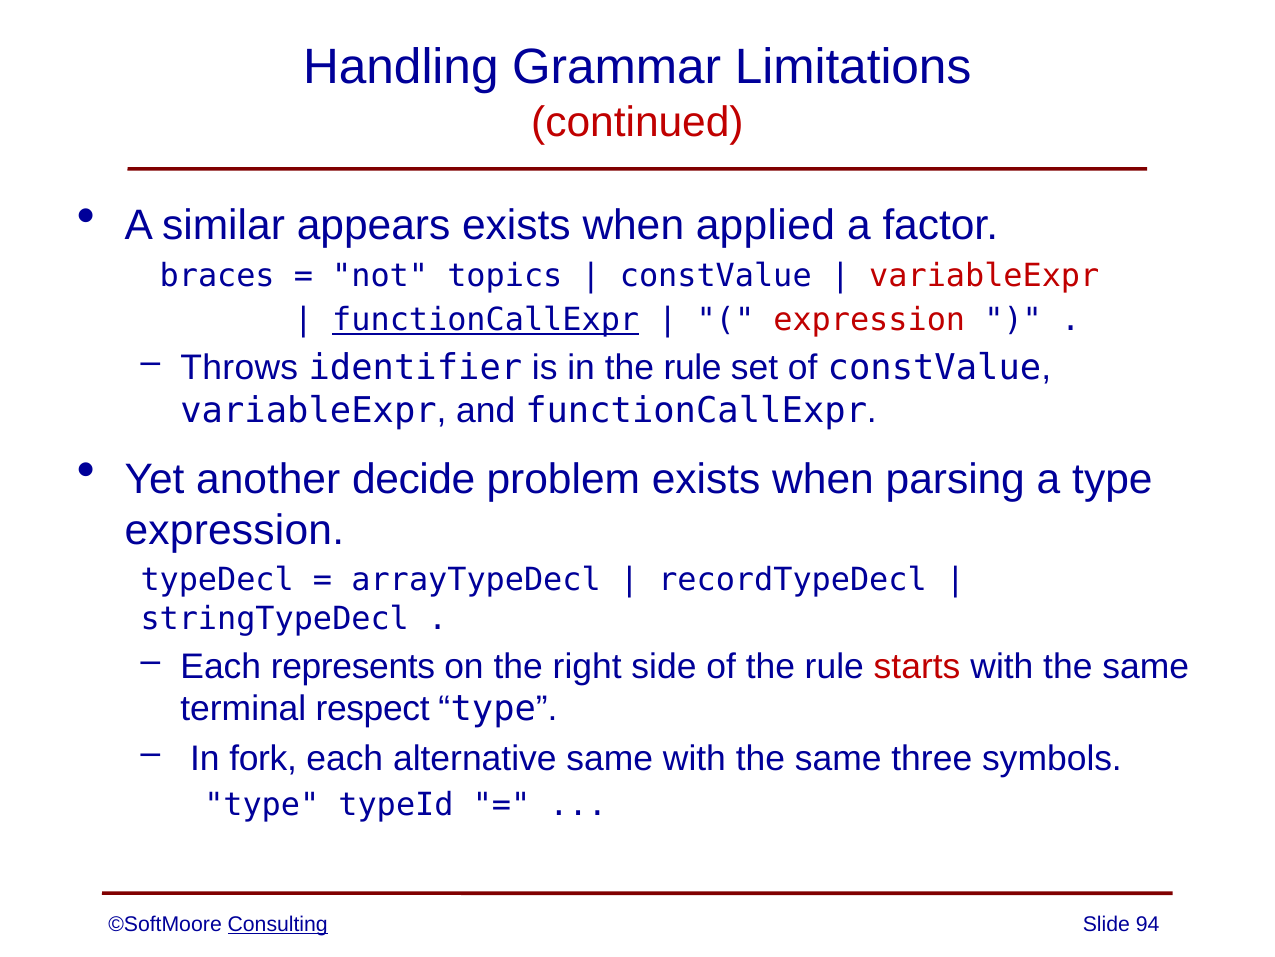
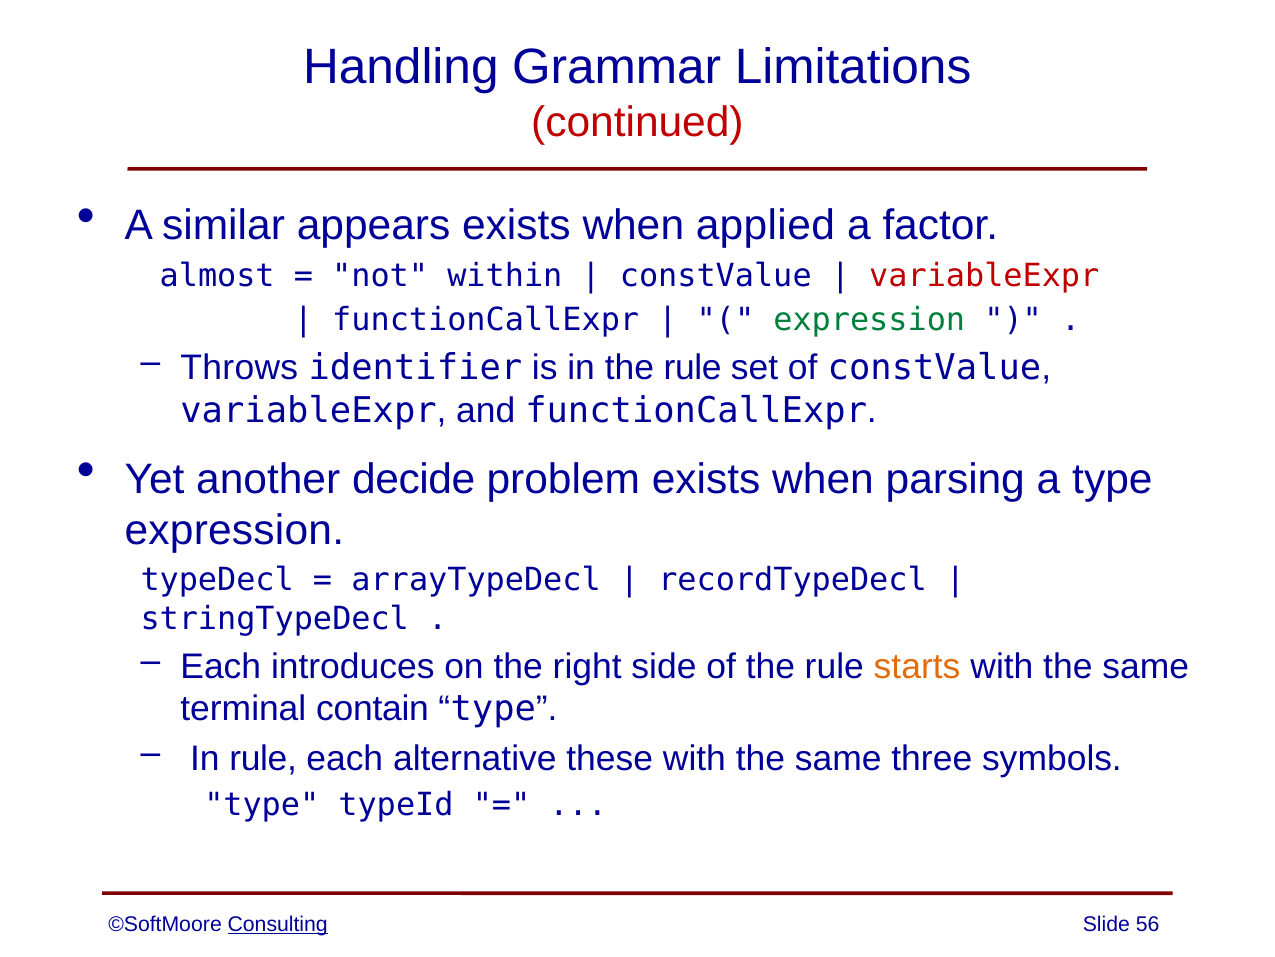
braces: braces -> almost
topics: topics -> within
functionCallExpr at (486, 320) underline: present -> none
expression at (869, 320) colour: red -> green
represents: represents -> introduces
starts colour: red -> orange
respect: respect -> contain
In fork: fork -> rule
alternative same: same -> these
94: 94 -> 56
